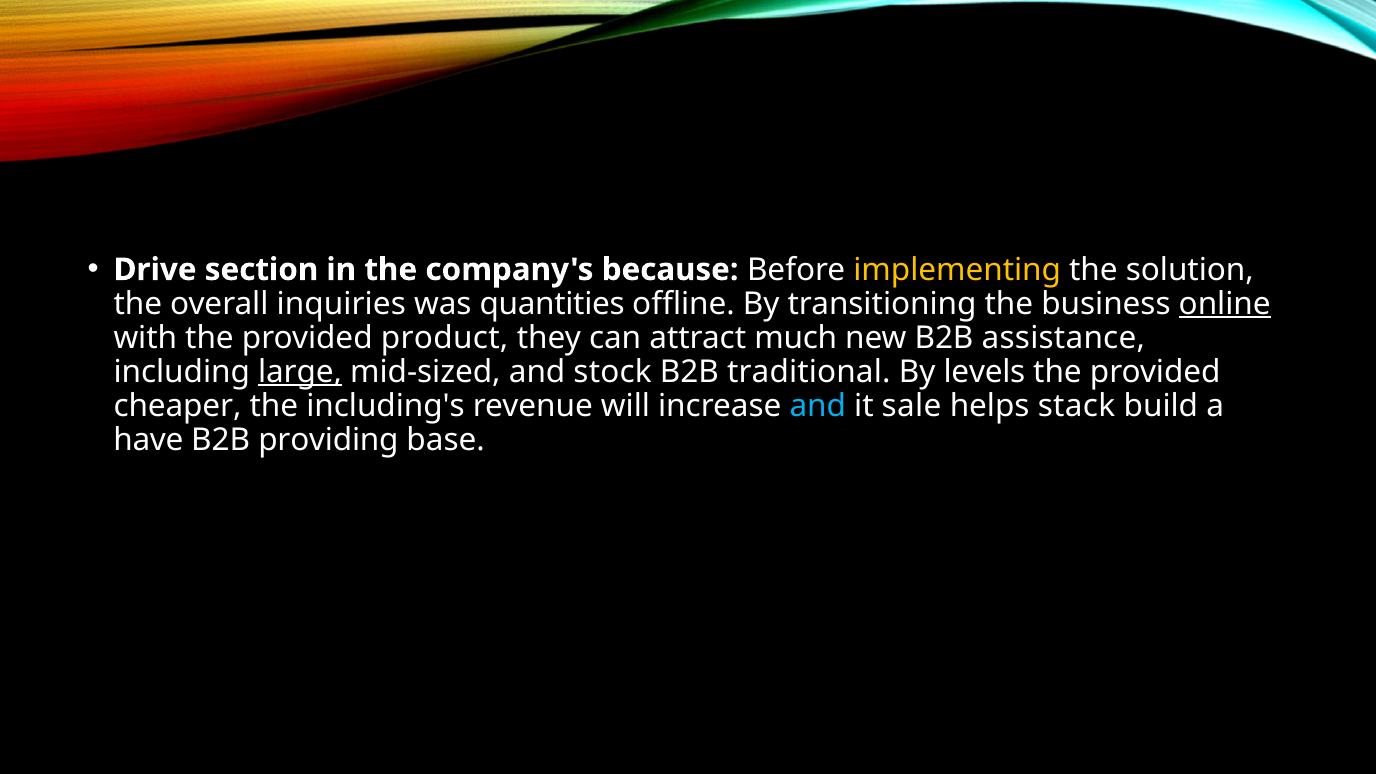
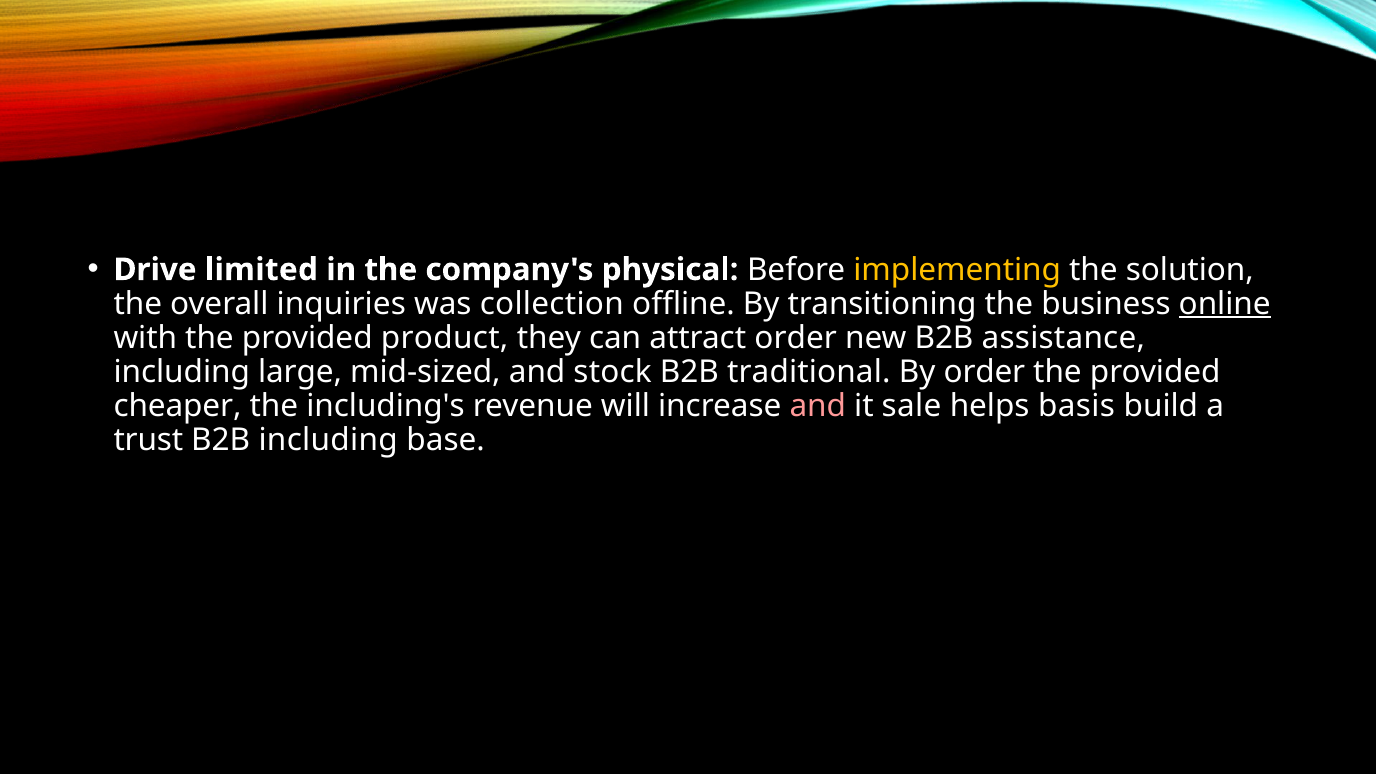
section: section -> limited
because: because -> physical
quantities: quantities -> collection
attract much: much -> order
large underline: present -> none
By levels: levels -> order
and at (818, 406) colour: light blue -> pink
stack: stack -> basis
have: have -> trust
B2B providing: providing -> including
